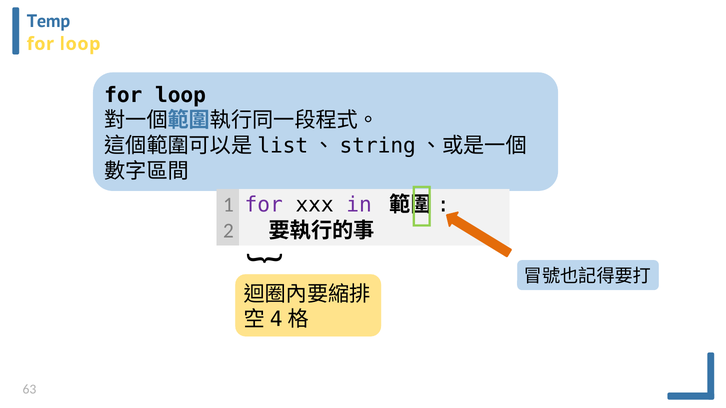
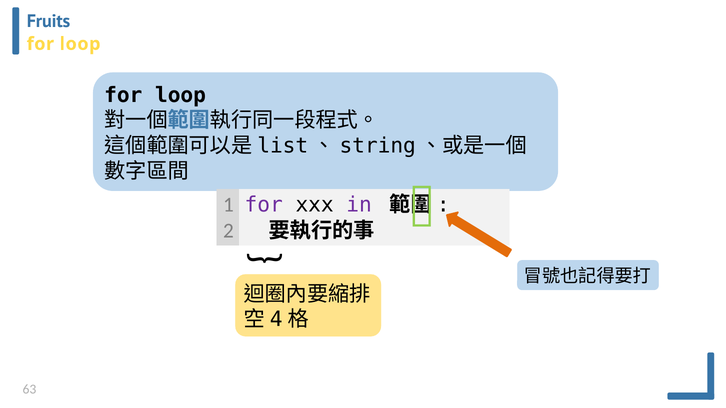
Temp: Temp -> Fruits
